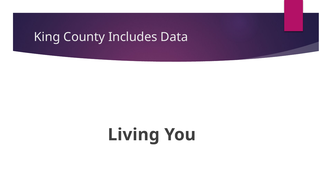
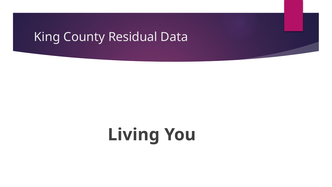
Includes: Includes -> Residual
